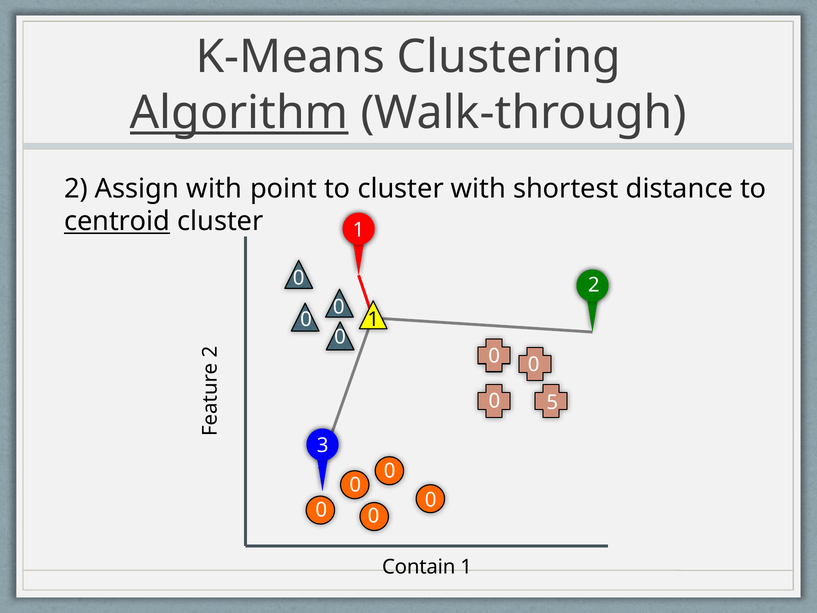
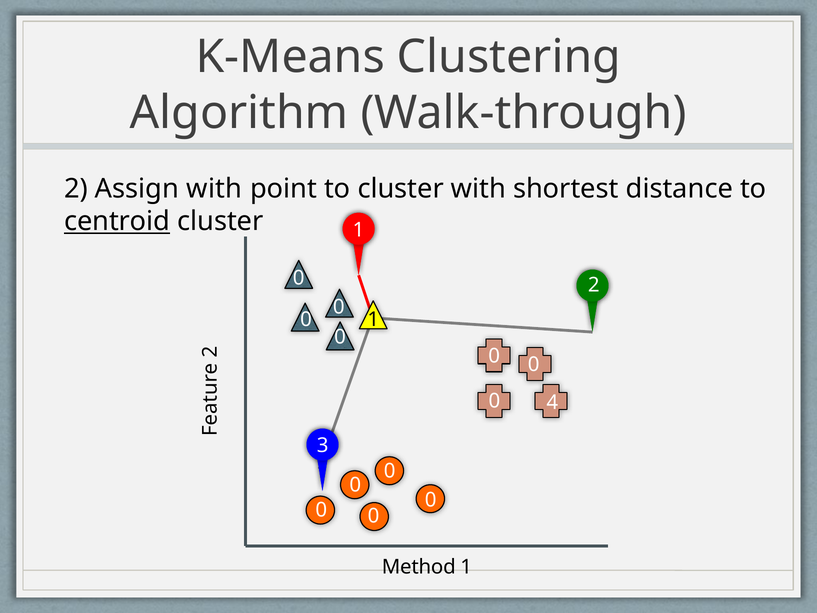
Algorithm underline: present -> none
5: 5 -> 4
Contain: Contain -> Method
